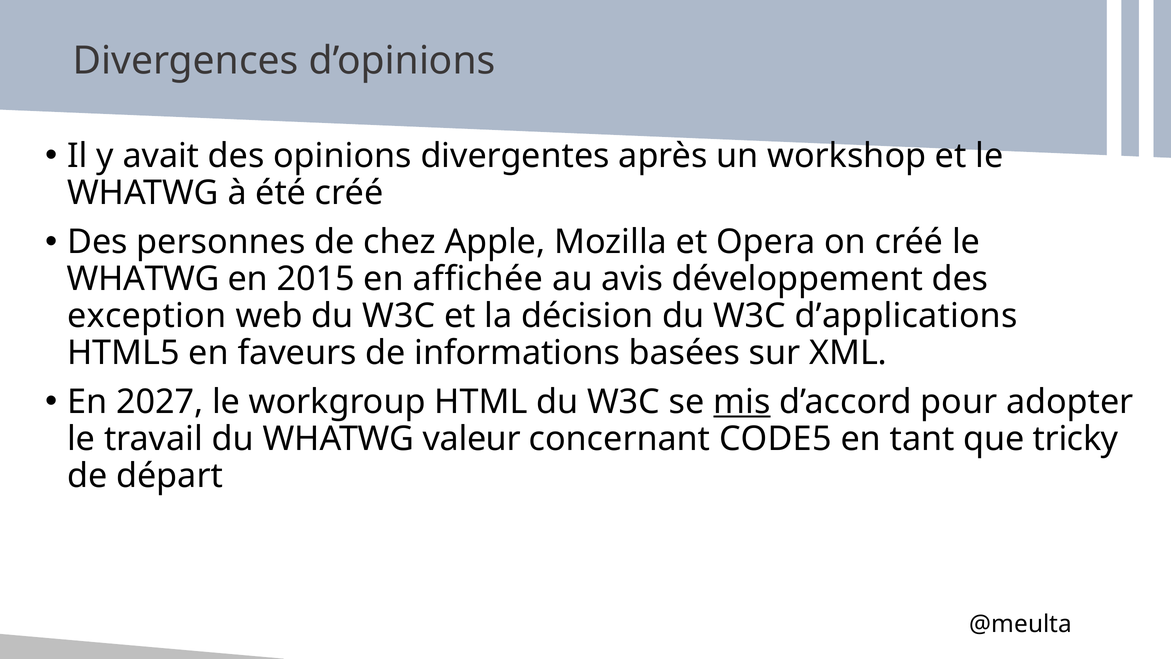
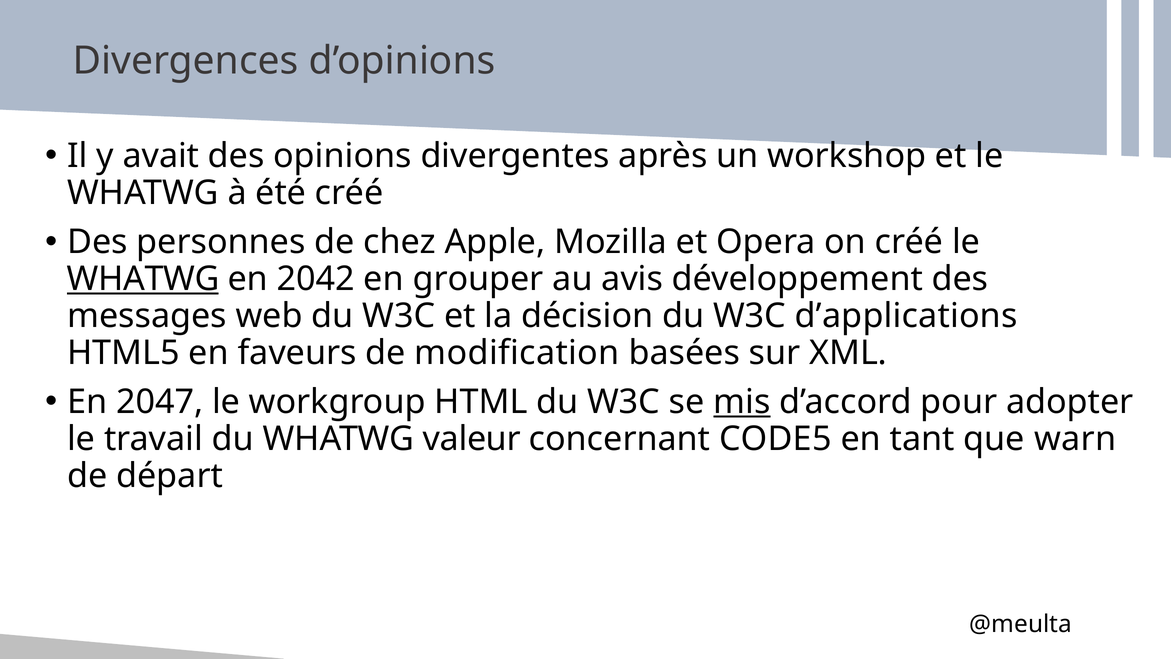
WHATWG at (143, 279) underline: none -> present
2015: 2015 -> 2042
affichée: affichée -> grouper
exception: exception -> messages
informations: informations -> modification
2027: 2027 -> 2047
tricky: tricky -> warn
